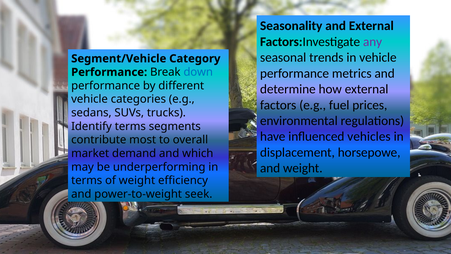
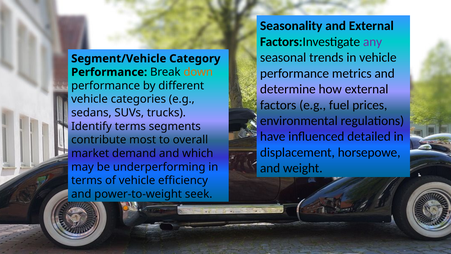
down colour: blue -> orange
vehicles: vehicles -> detailed
of weight: weight -> vehicle
